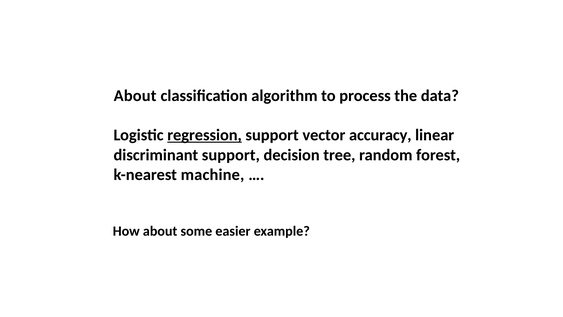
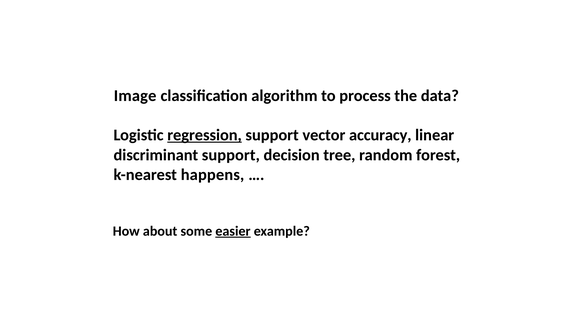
About at (135, 96): About -> Image
machine: machine -> happens
easier underline: none -> present
